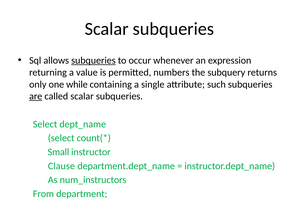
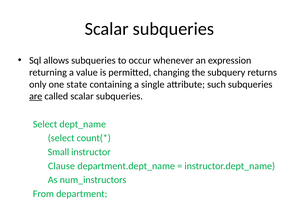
subqueries at (93, 61) underline: present -> none
numbers: numbers -> changing
while: while -> state
